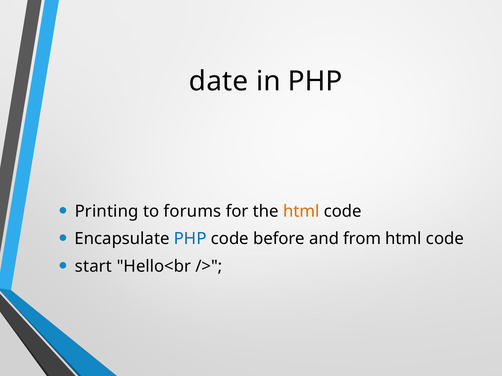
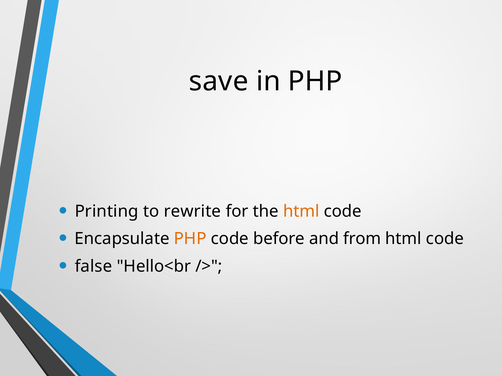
date: date -> save
forums: forums -> rewrite
PHP at (190, 239) colour: blue -> orange
start: start -> false
